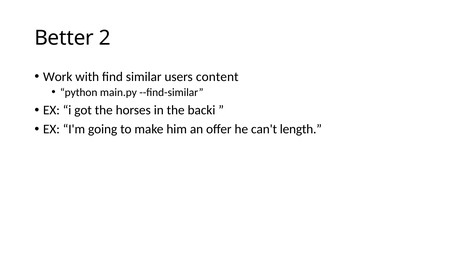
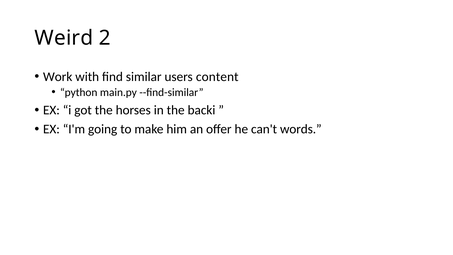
Better: Better -> Weird
length: length -> words
